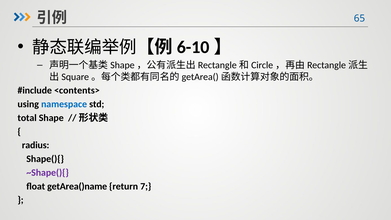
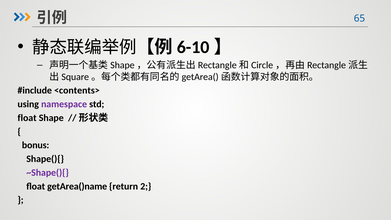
namespace colour: blue -> purple
total at (27, 118): total -> float
radius: radius -> bonus
7: 7 -> 2
